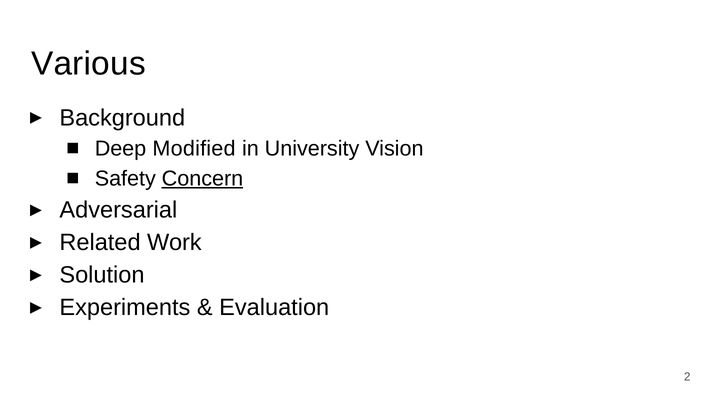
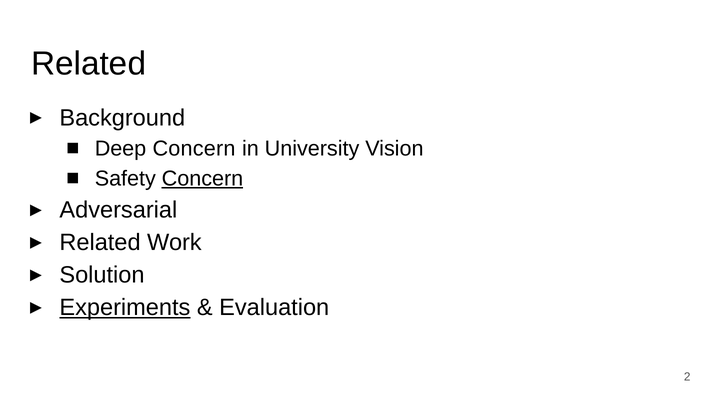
Various at (88, 64): Various -> Related
Deep Modified: Modified -> Concern
Experiments underline: none -> present
